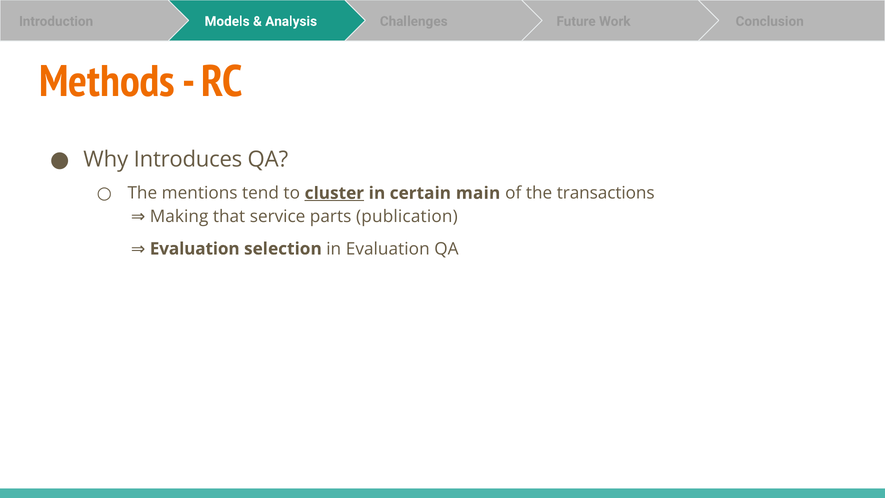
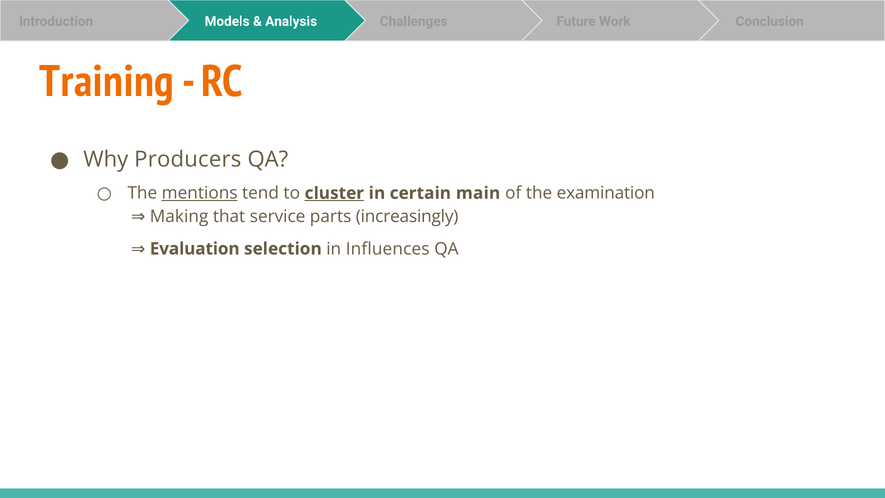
Methods: Methods -> Training
Introduces: Introduces -> Producers
mentions underline: none -> present
transactions: transactions -> examination
publication: publication -> increasingly
in Evaluation: Evaluation -> Influences
